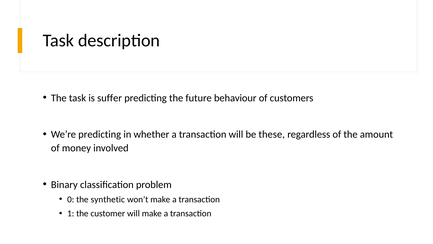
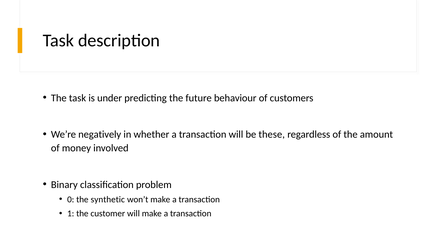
suffer: suffer -> under
We’re predicting: predicting -> negatively
